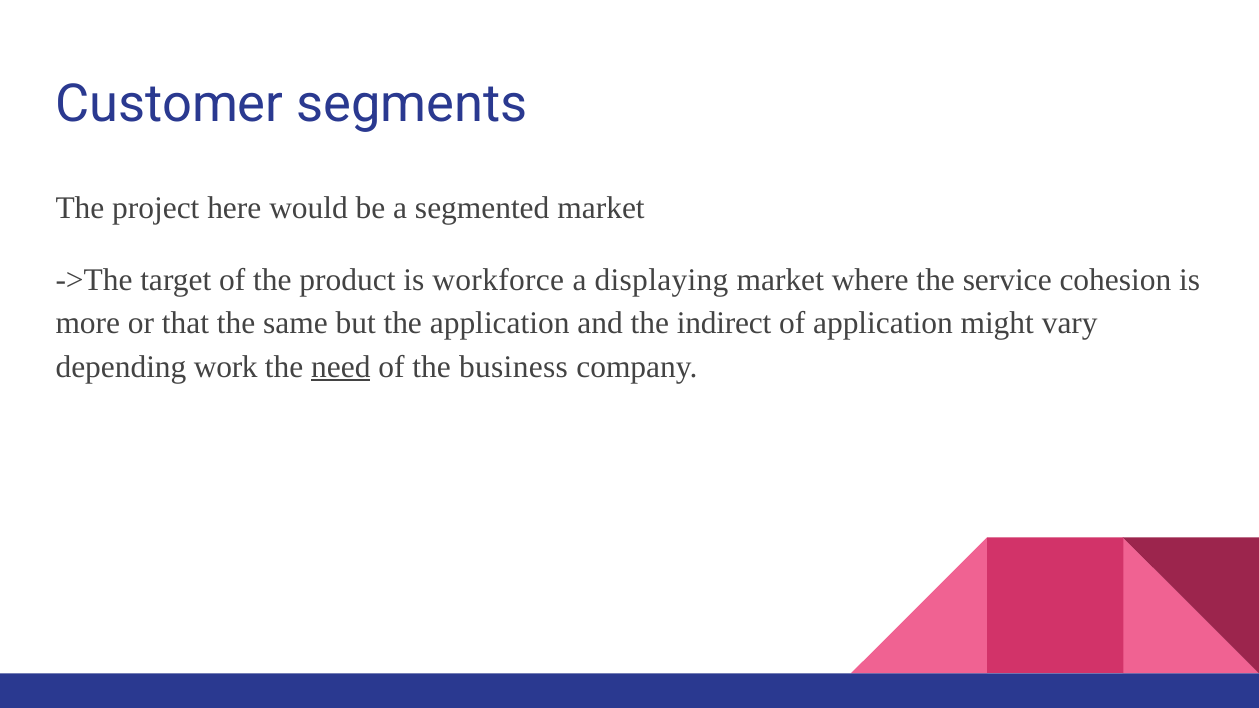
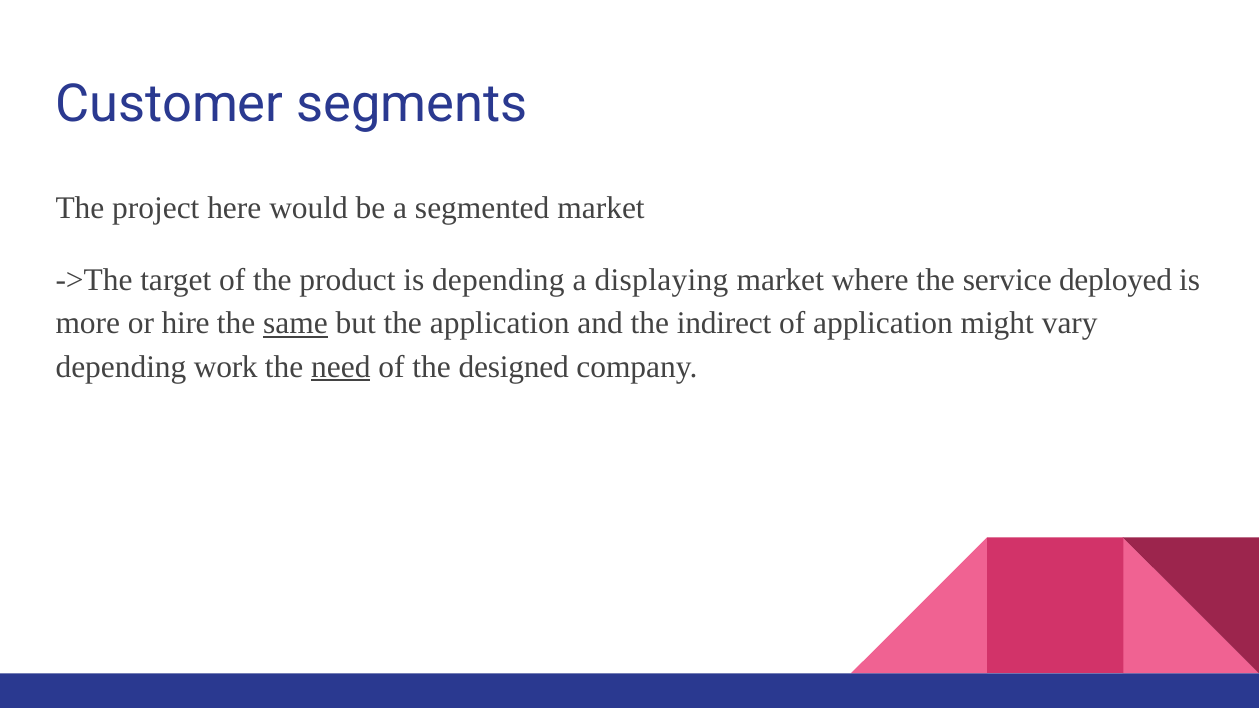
is workforce: workforce -> depending
cohesion: cohesion -> deployed
that: that -> hire
same underline: none -> present
business: business -> designed
